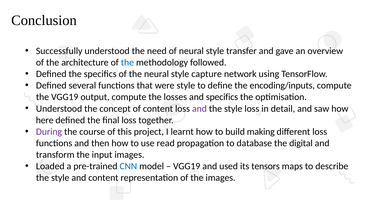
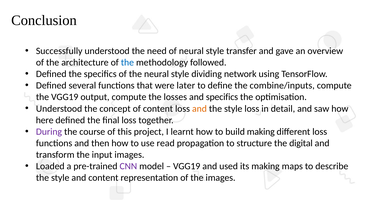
capture: capture -> dividing
were style: style -> later
encoding/inputs: encoding/inputs -> combine/inputs
and at (199, 109) colour: purple -> orange
database: database -> structure
CNN colour: blue -> purple
its tensors: tensors -> making
